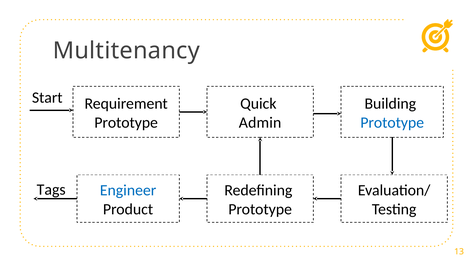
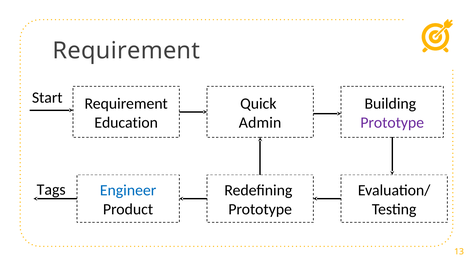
Multitenancy at (126, 51): Multitenancy -> Requirement
Prototype at (126, 123): Prototype -> Education
Prototype at (392, 123) colour: blue -> purple
